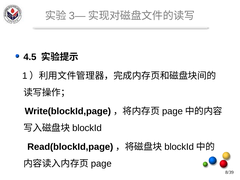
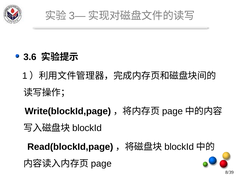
4.5: 4.5 -> 3.6
